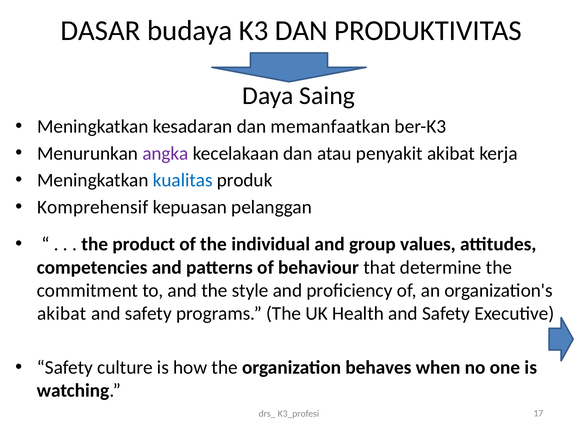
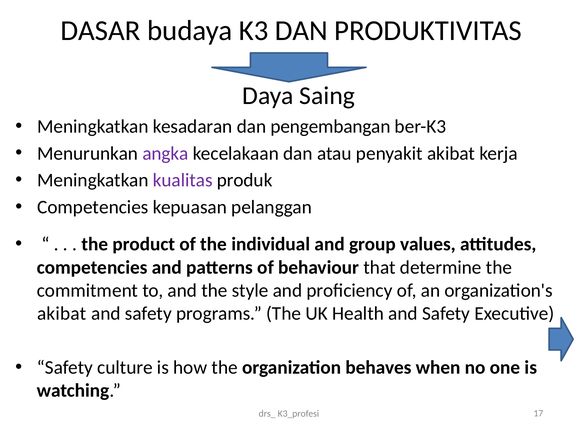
memanfaatkan: memanfaatkan -> pengembangan
kualitas colour: blue -> purple
Komprehensif at (93, 207): Komprehensif -> Competencies
